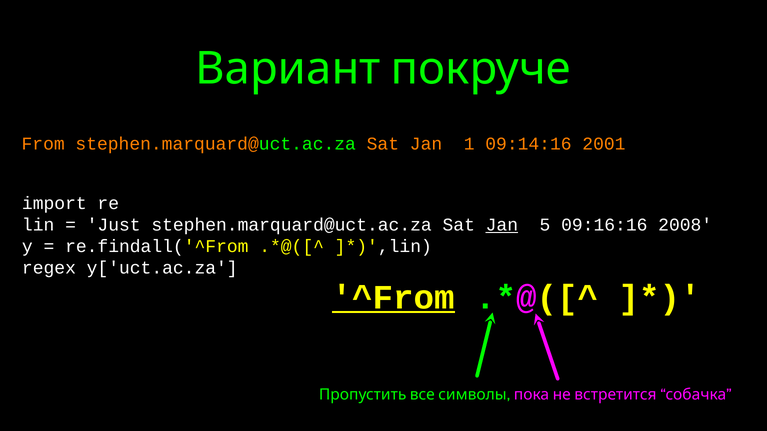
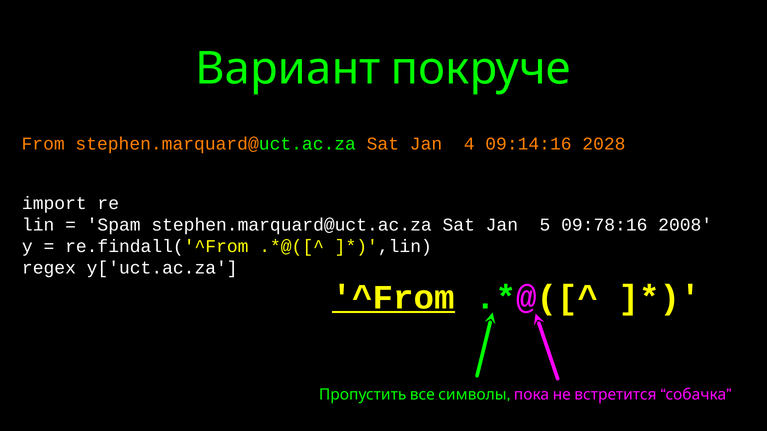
1: 1 -> 4
2001: 2001 -> 2028
Just: Just -> Spam
Jan at (502, 225) underline: present -> none
09:16:16: 09:16:16 -> 09:78:16
